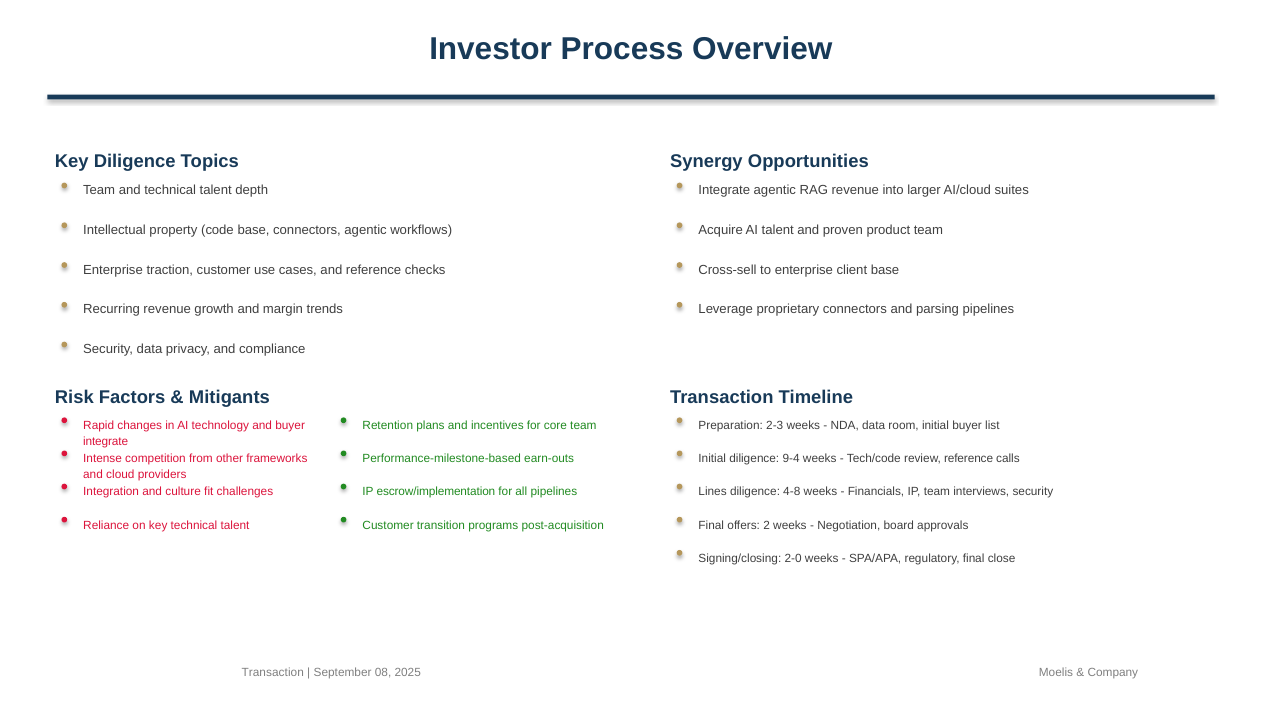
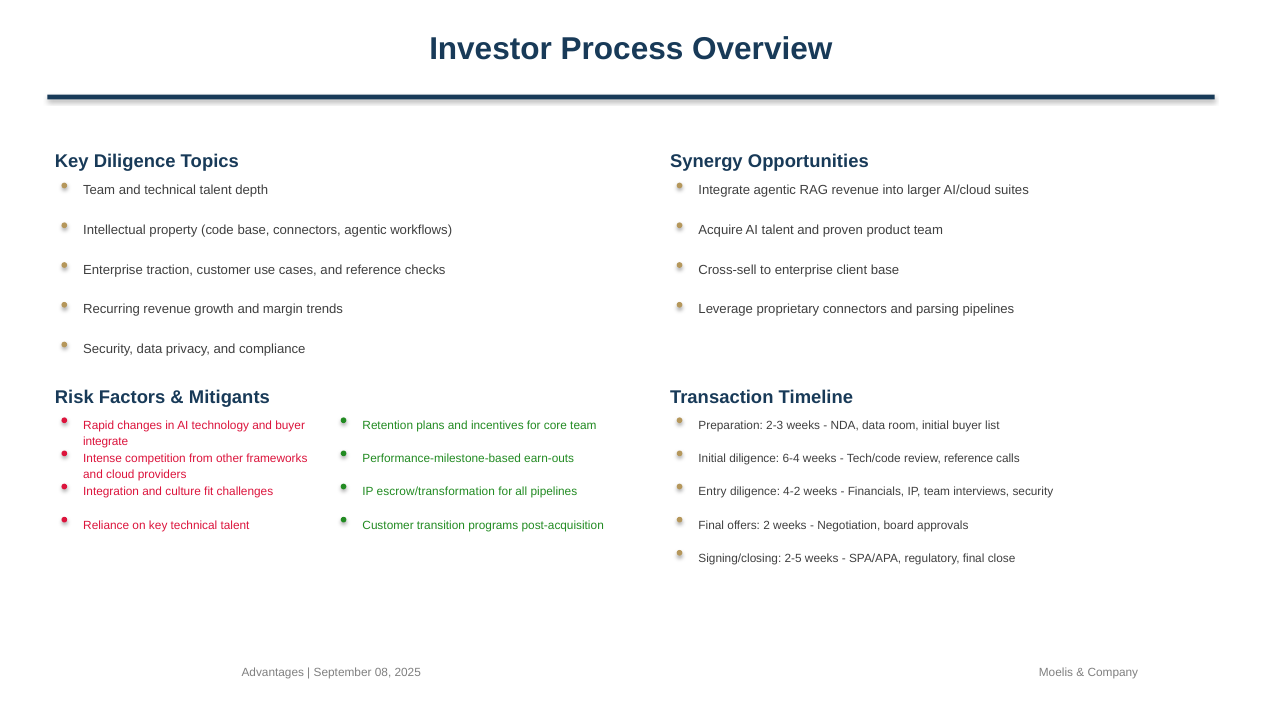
9-4: 9-4 -> 6-4
escrow/implementation: escrow/implementation -> escrow/transformation
Lines: Lines -> Entry
4-8: 4-8 -> 4-2
2-0: 2-0 -> 2-5
Transaction at (273, 673): Transaction -> Advantages
